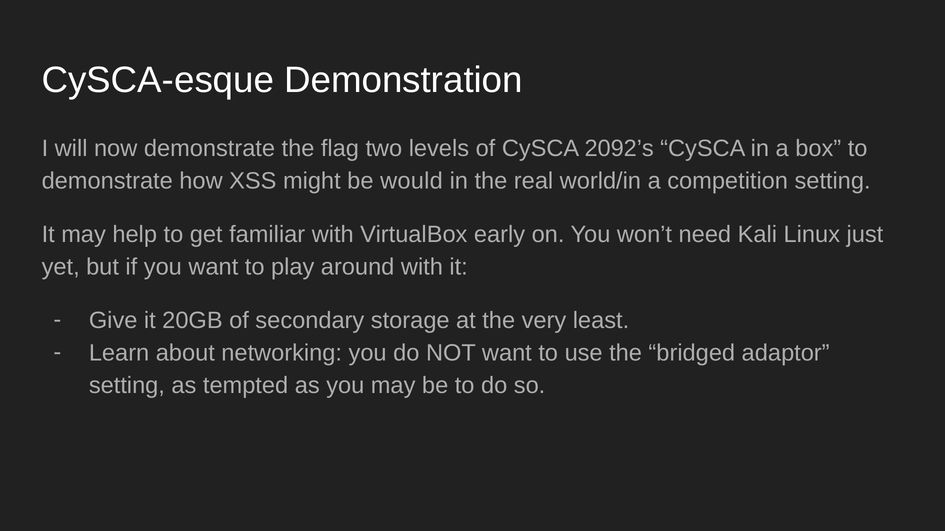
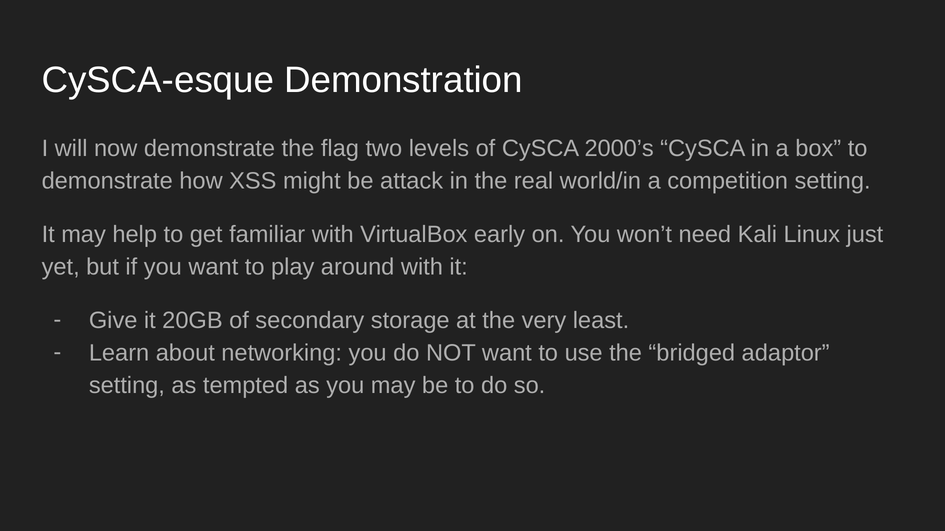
2092’s: 2092’s -> 2000’s
would: would -> attack
